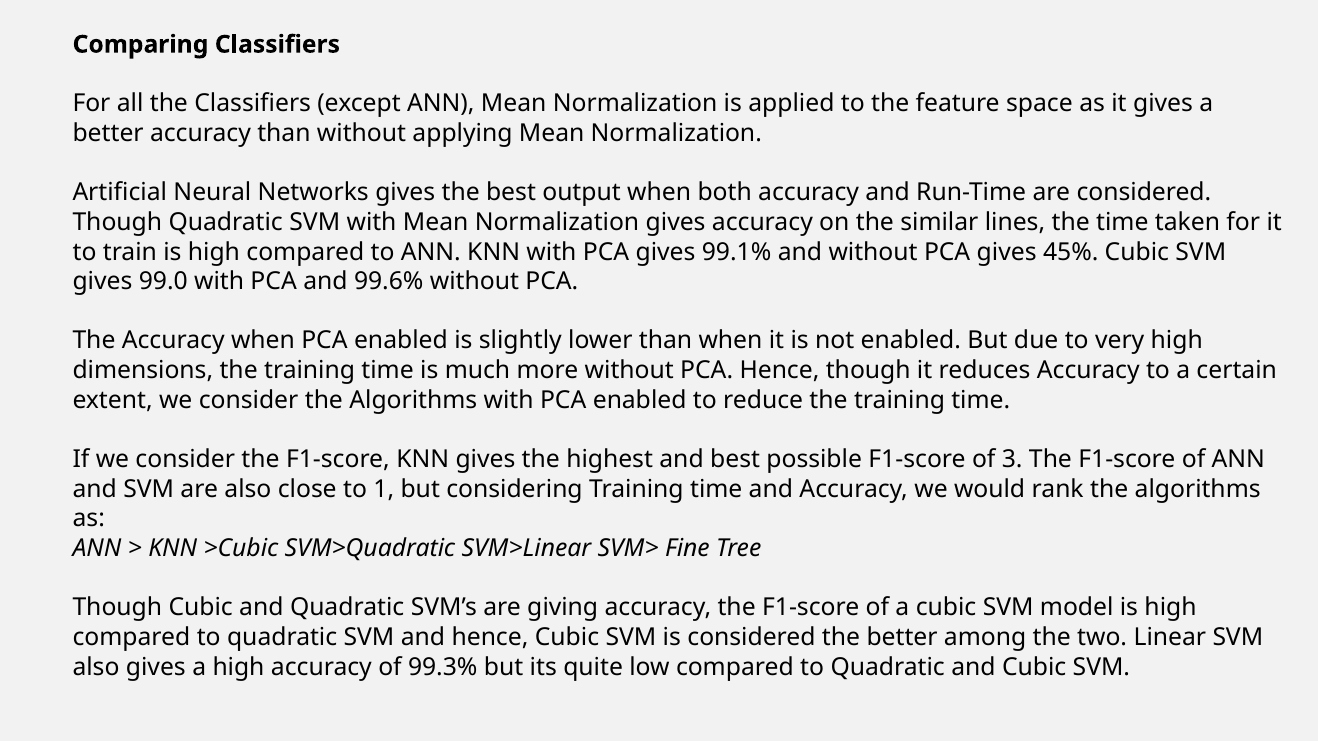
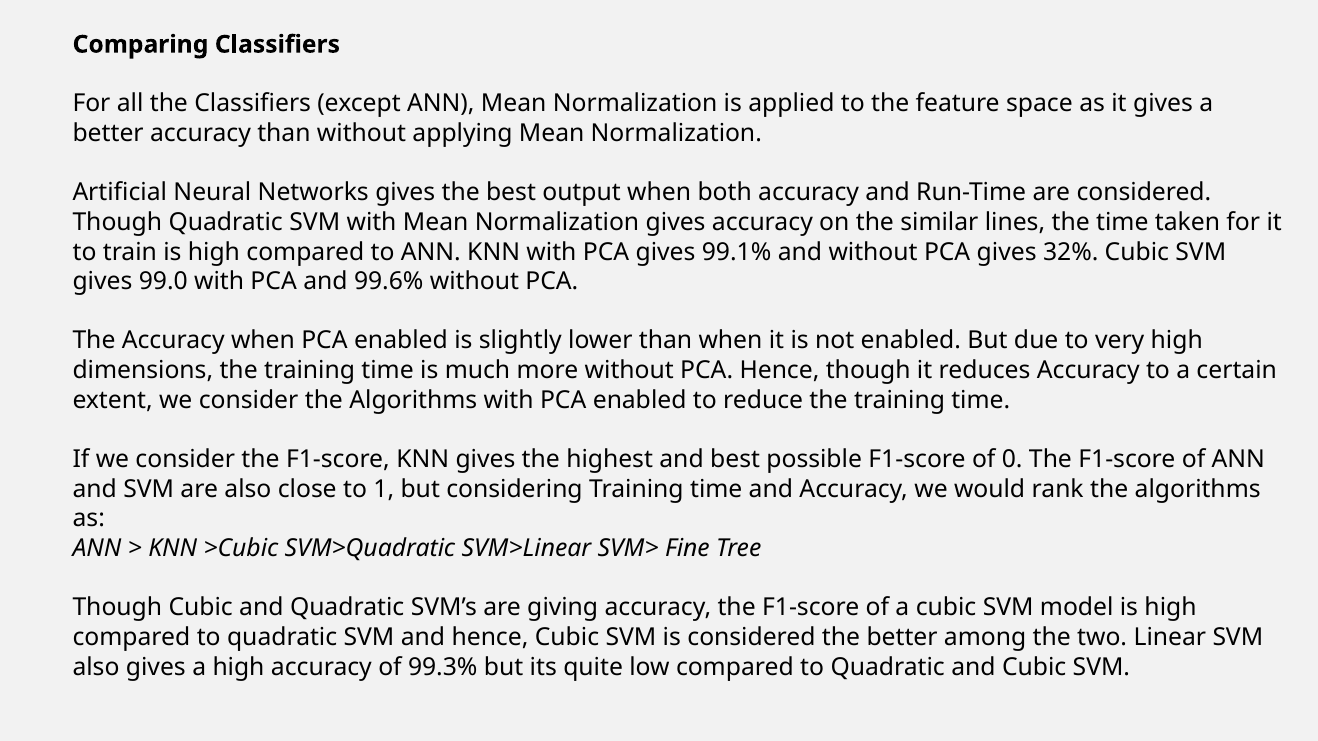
45%: 45% -> 32%
3: 3 -> 0
